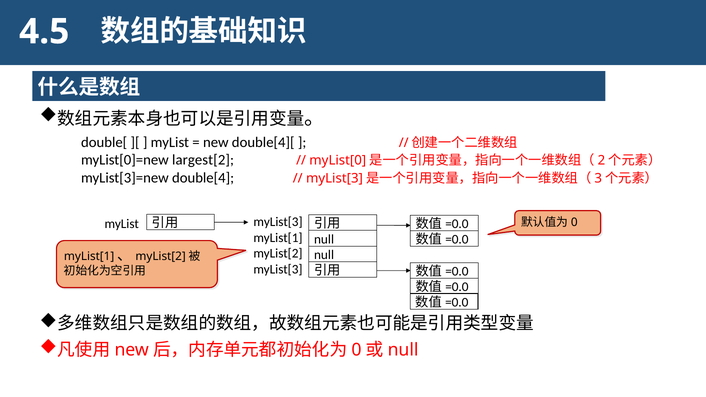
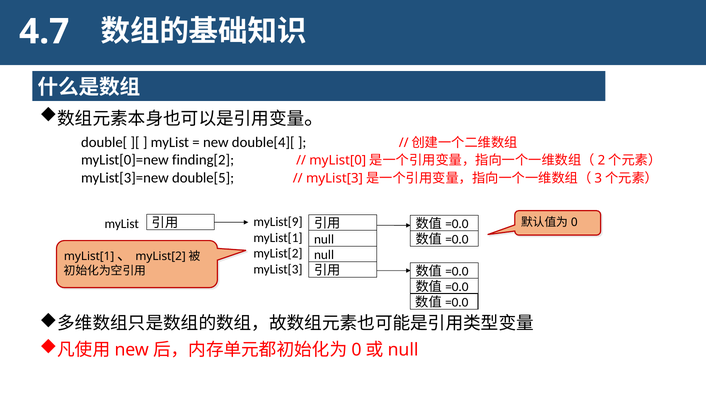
4.5: 4.5 -> 4.7
largest[2: largest[2 -> finding[2
double[4: double[4 -> double[5
myList[3 at (278, 222): myList[3 -> myList[9
